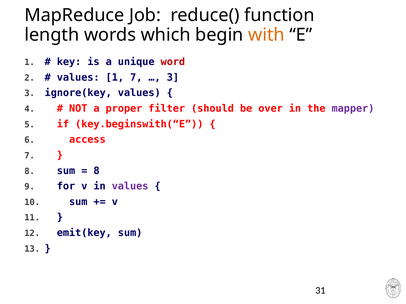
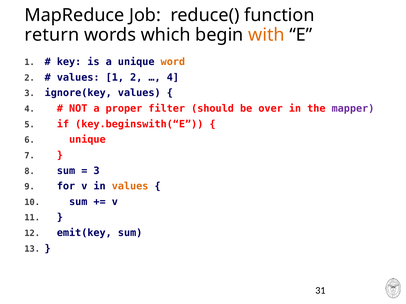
length: length -> return
word colour: red -> orange
1 7: 7 -> 2
3 at (173, 78): 3 -> 4
access at (87, 140): access -> unique
8 at (96, 171): 8 -> 3
values at (130, 187) colour: purple -> orange
